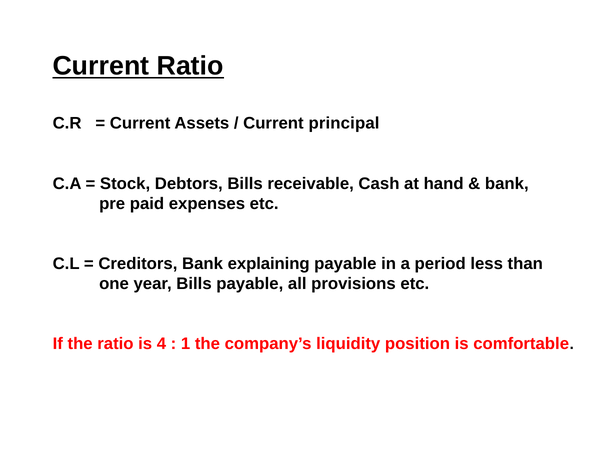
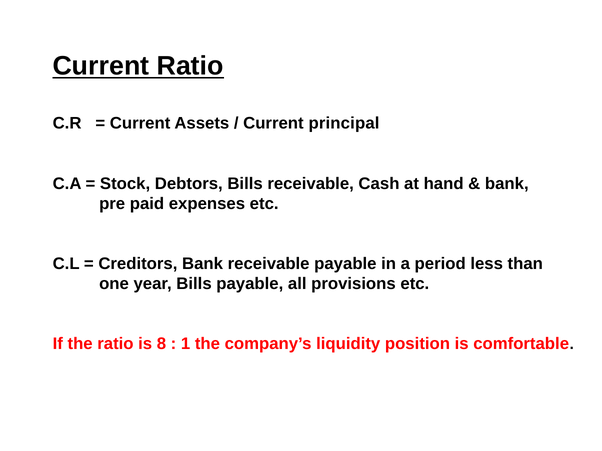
Bank explaining: explaining -> receivable
4: 4 -> 8
